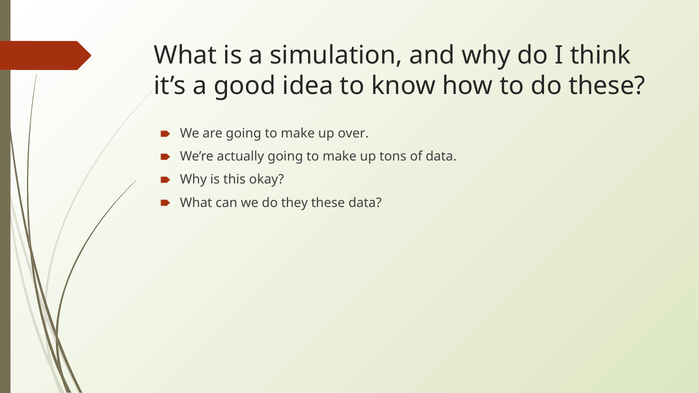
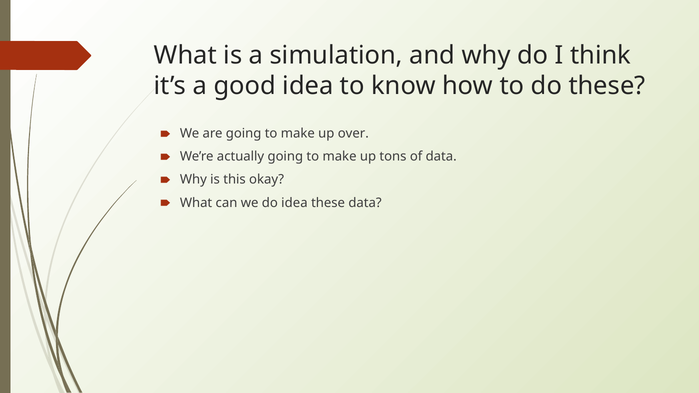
do they: they -> idea
